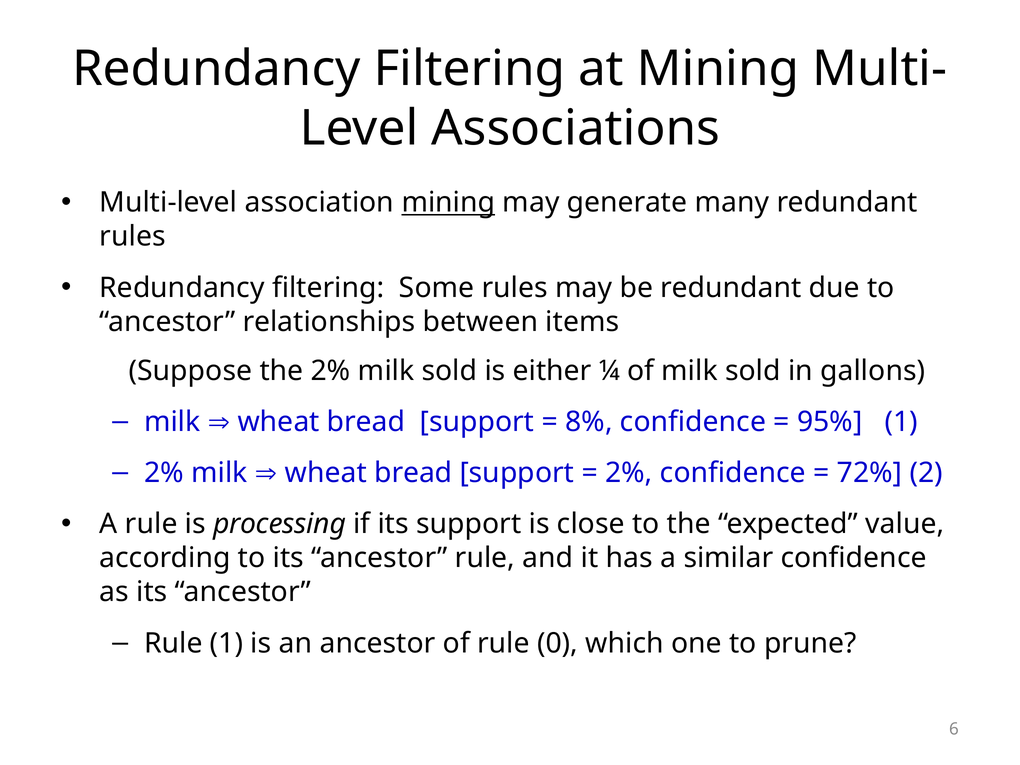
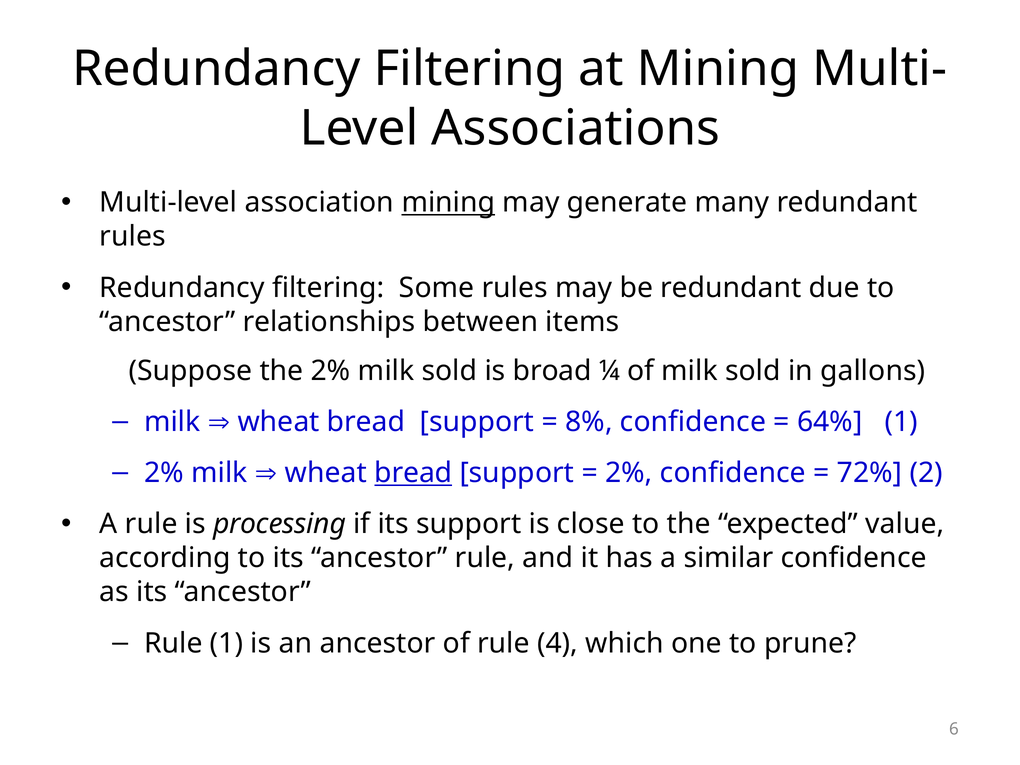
either: either -> broad
95%: 95% -> 64%
bread at (413, 473) underline: none -> present
0: 0 -> 4
